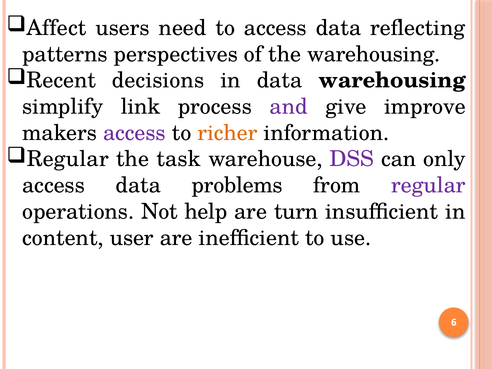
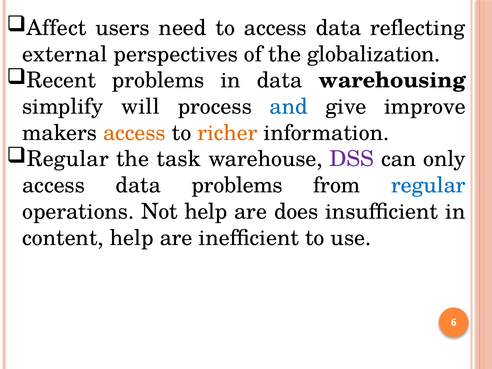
patterns: patterns -> external
the warehousing: warehousing -> globalization
Recent decisions: decisions -> problems
link: link -> will
and colour: purple -> blue
access at (134, 133) colour: purple -> orange
regular at (428, 185) colour: purple -> blue
turn: turn -> does
content user: user -> help
